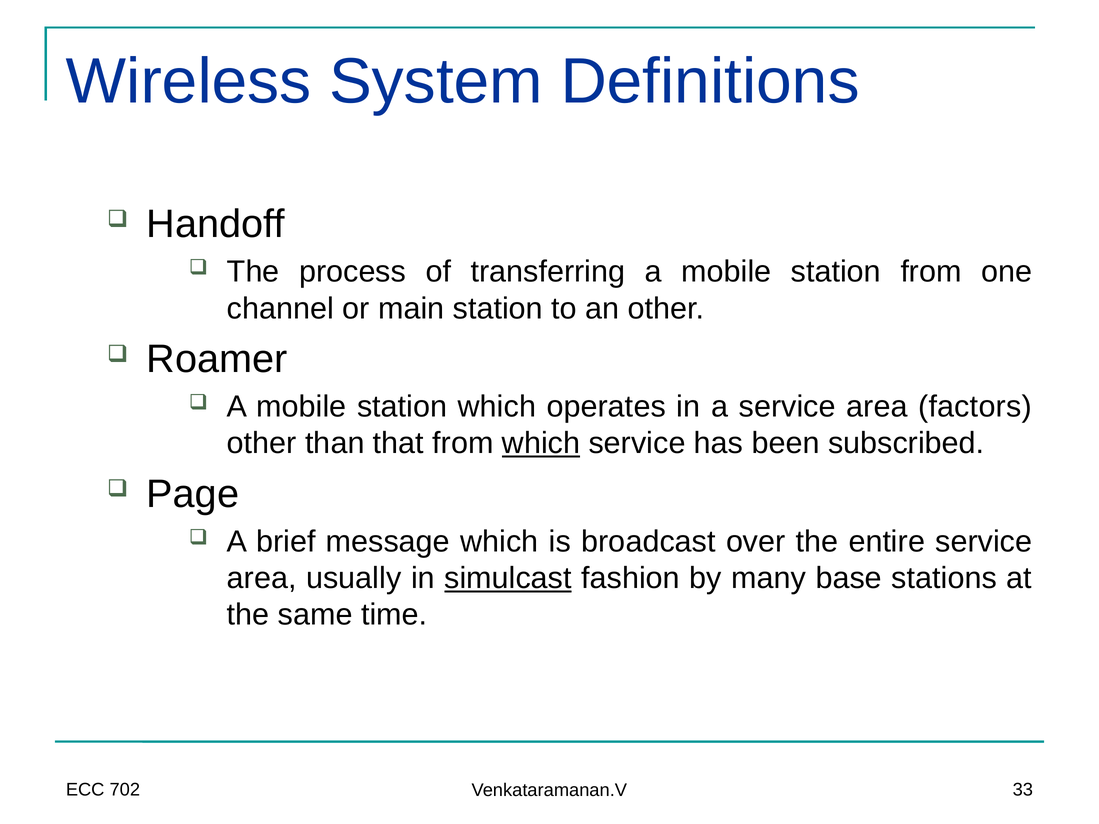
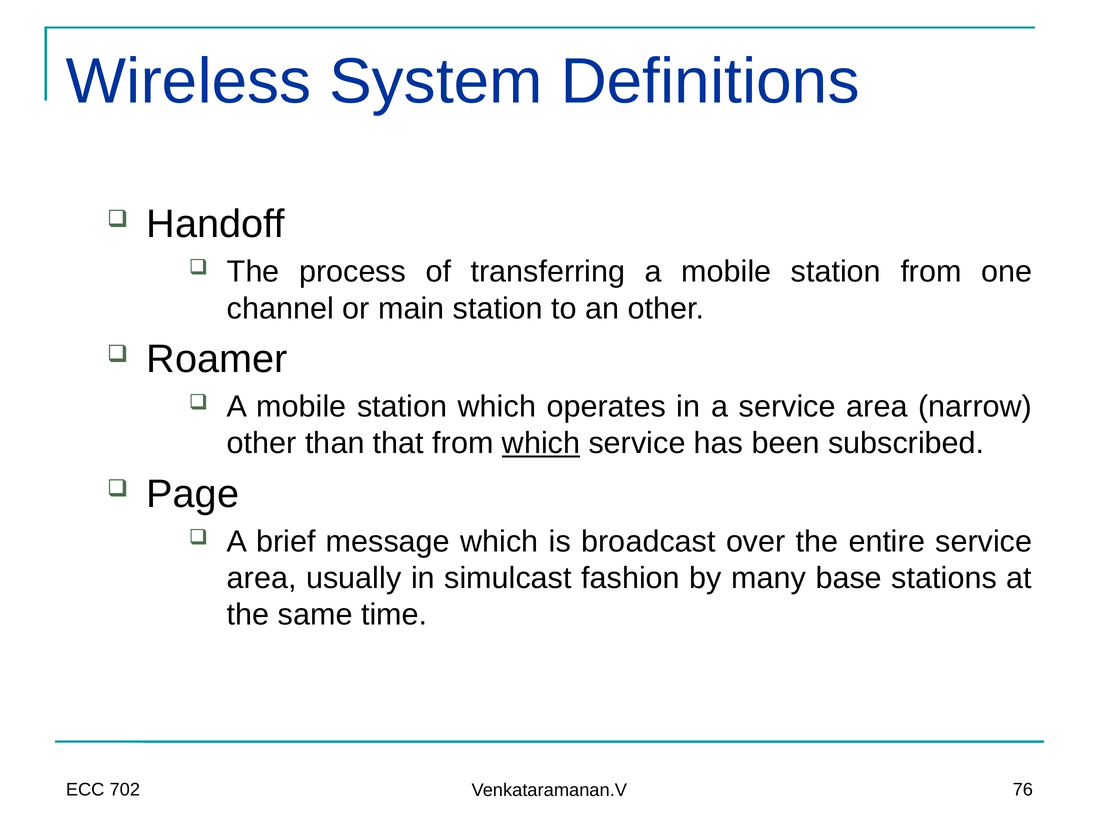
factors: factors -> narrow
simulcast underline: present -> none
33: 33 -> 76
